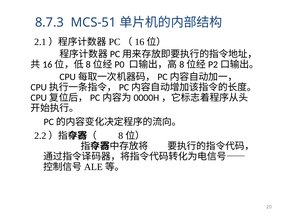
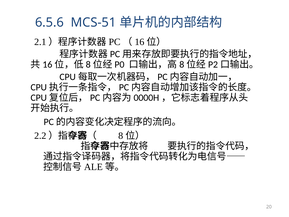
8.7.3: 8.7.3 -> 6.5.6
